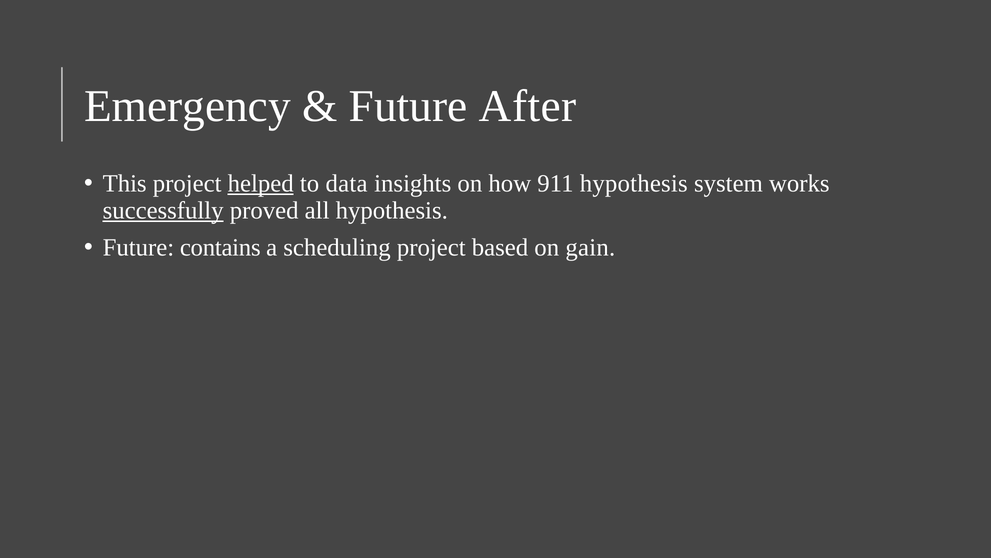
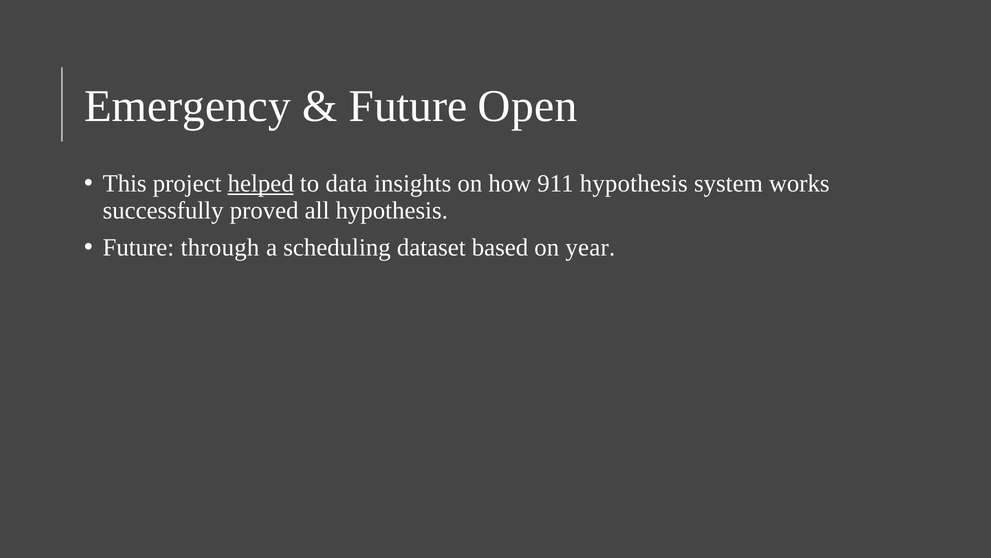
After: After -> Open
successfully underline: present -> none
contains: contains -> through
scheduling project: project -> dataset
gain: gain -> year
